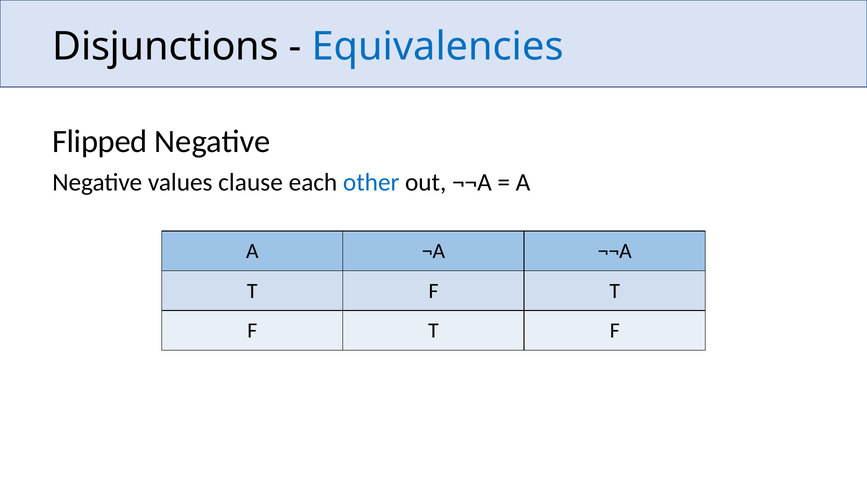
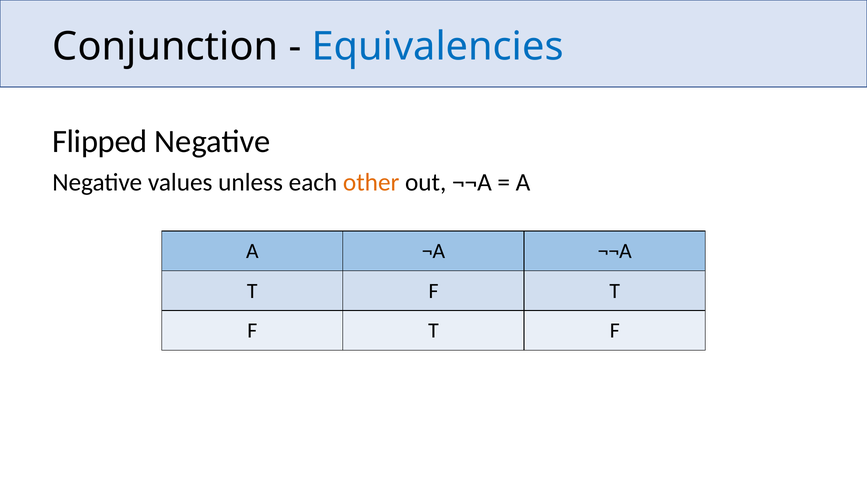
Disjunctions: Disjunctions -> Conjunction
clause: clause -> unless
other colour: blue -> orange
